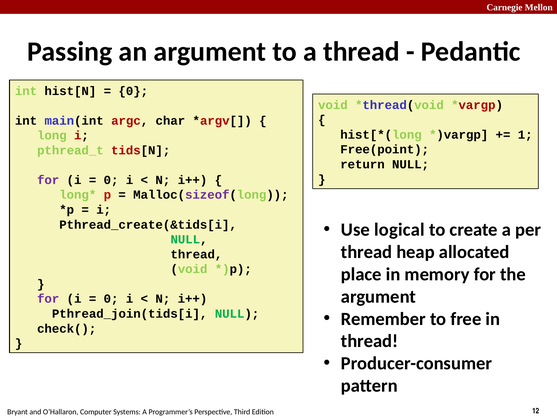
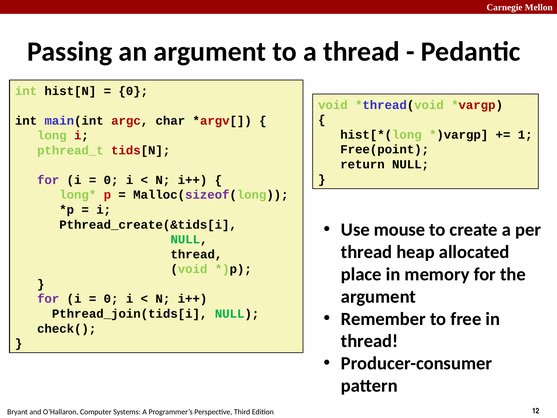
logical: logical -> mouse
